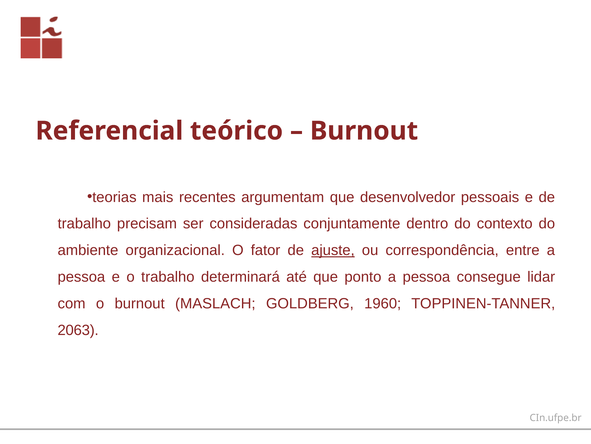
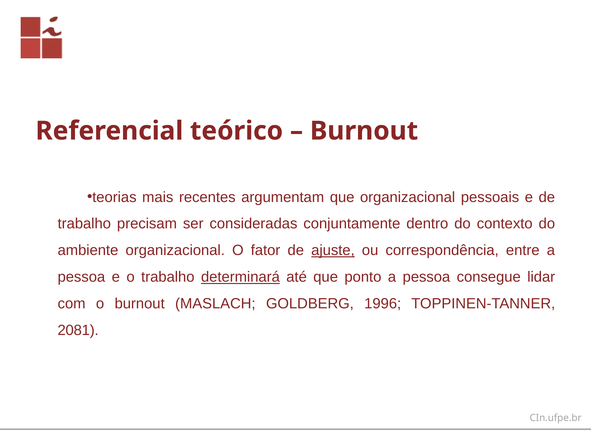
que desenvolvedor: desenvolvedor -> organizacional
determinará underline: none -> present
1960: 1960 -> 1996
2063: 2063 -> 2081
